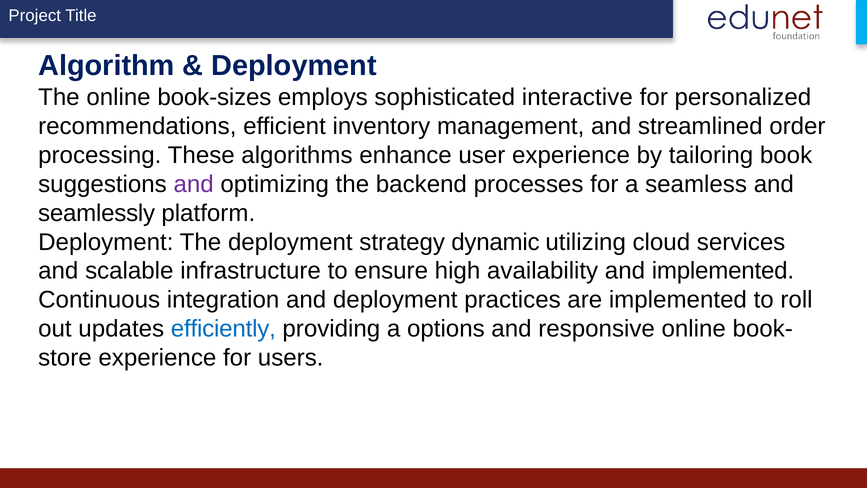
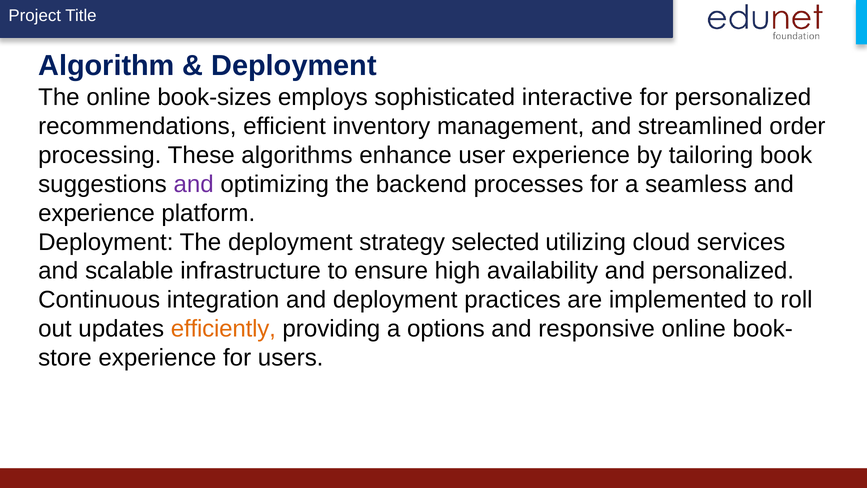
seamlessly at (97, 213): seamlessly -> experience
dynamic: dynamic -> selected
and implemented: implemented -> personalized
efficiently colour: blue -> orange
